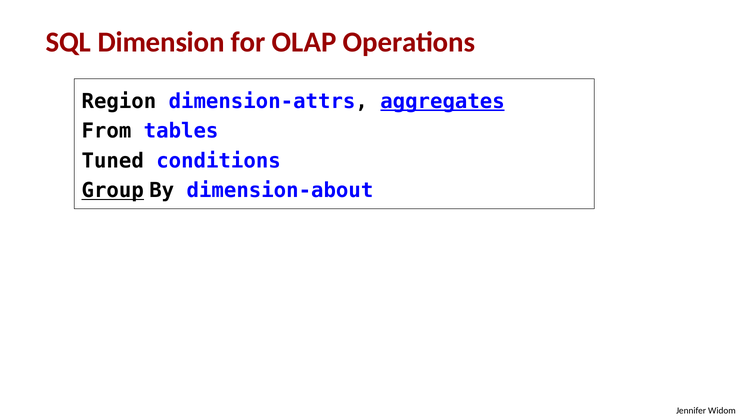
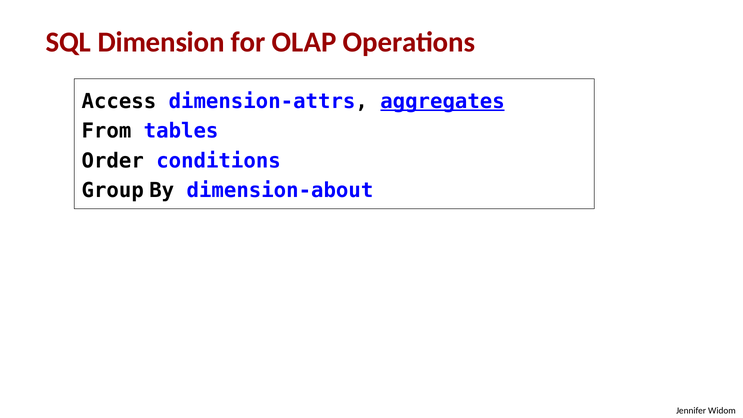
Region: Region -> Access
Tuned: Tuned -> Order
Group underline: present -> none
